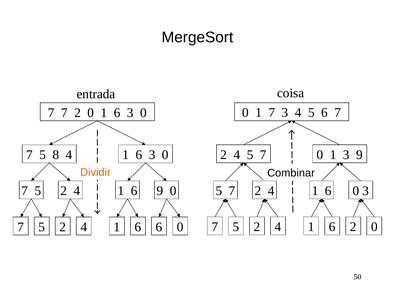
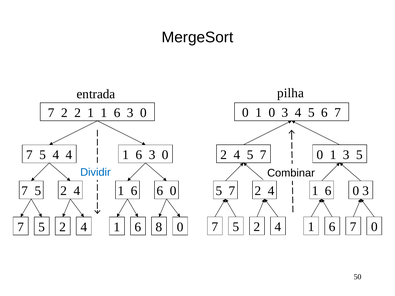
coisa: coisa -> pilha
0 1 7: 7 -> 0
7 at (64, 113): 7 -> 2
2 0: 0 -> 1
3 9: 9 -> 5
5 8: 8 -> 4
Dividir colour: orange -> blue
6 9: 9 -> 6
2 at (353, 227): 2 -> 7
6 at (159, 227): 6 -> 8
